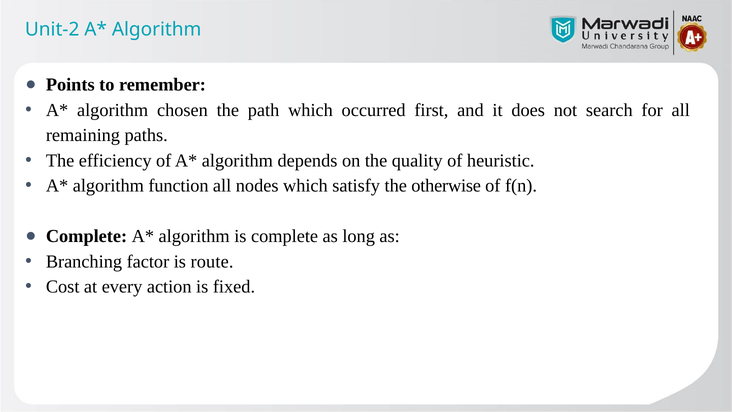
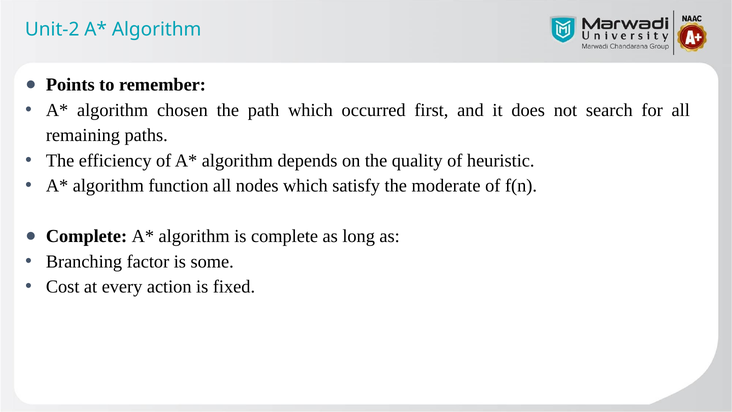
otherwise: otherwise -> moderate
route: route -> some
